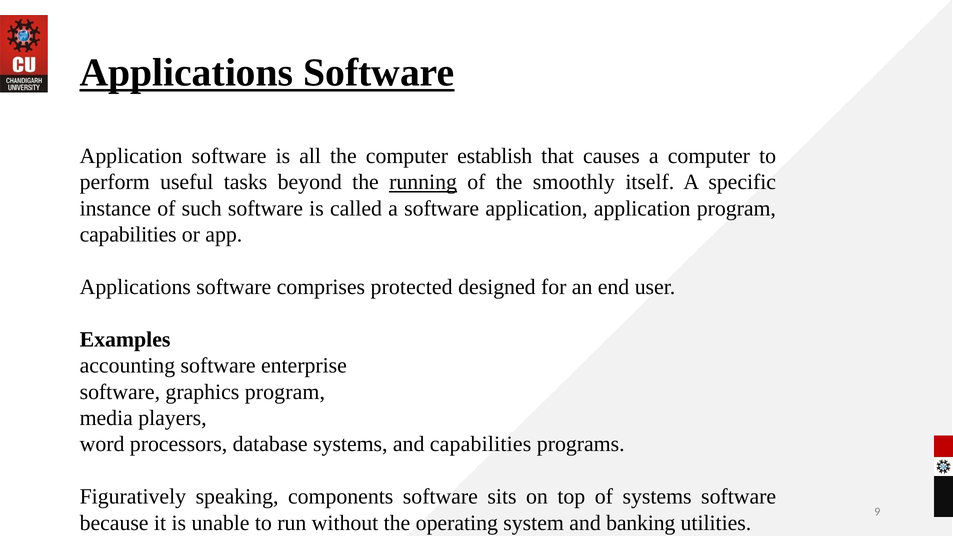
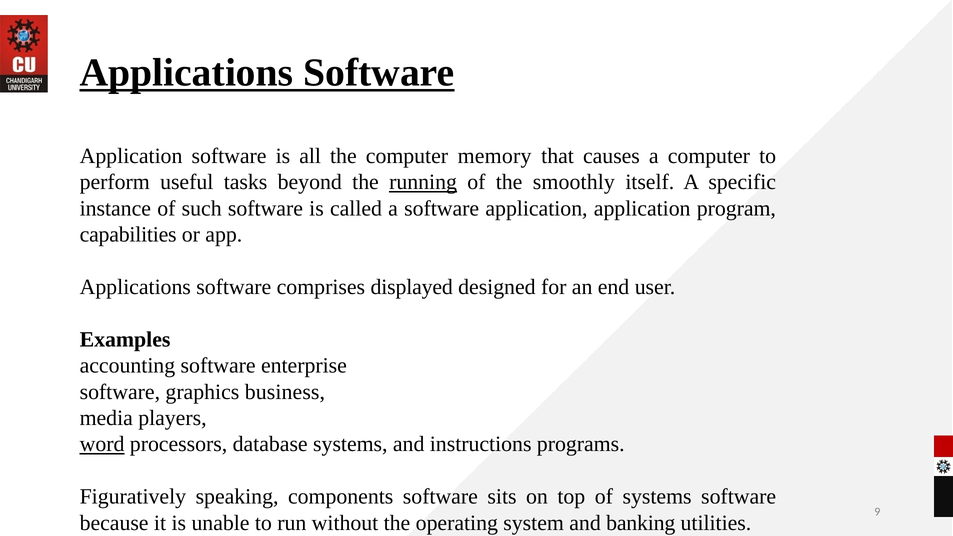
establish: establish -> memory
protected: protected -> displayed
graphics program: program -> business
word underline: none -> present
and capabilities: capabilities -> instructions
